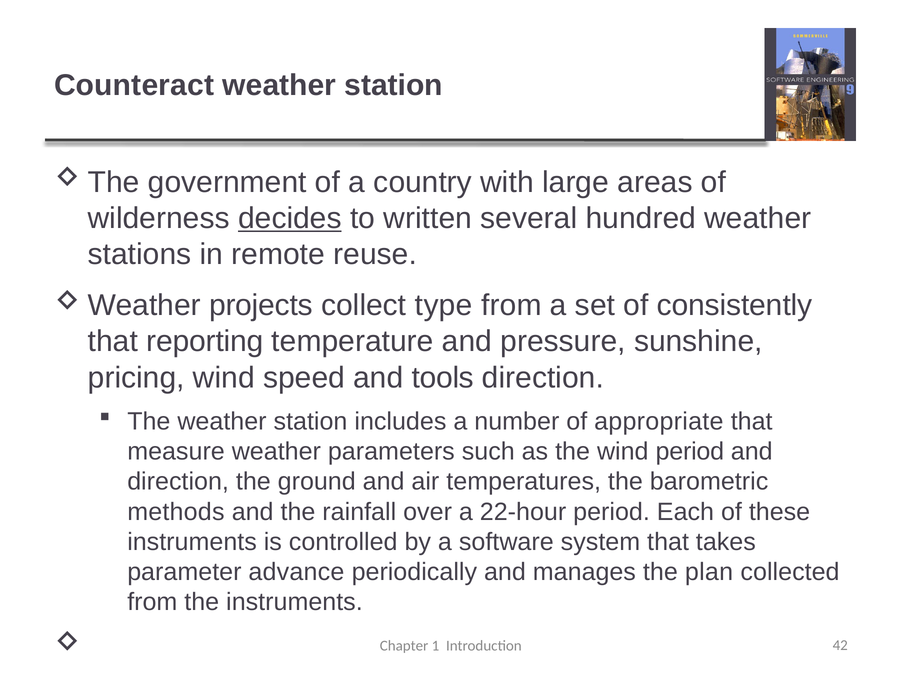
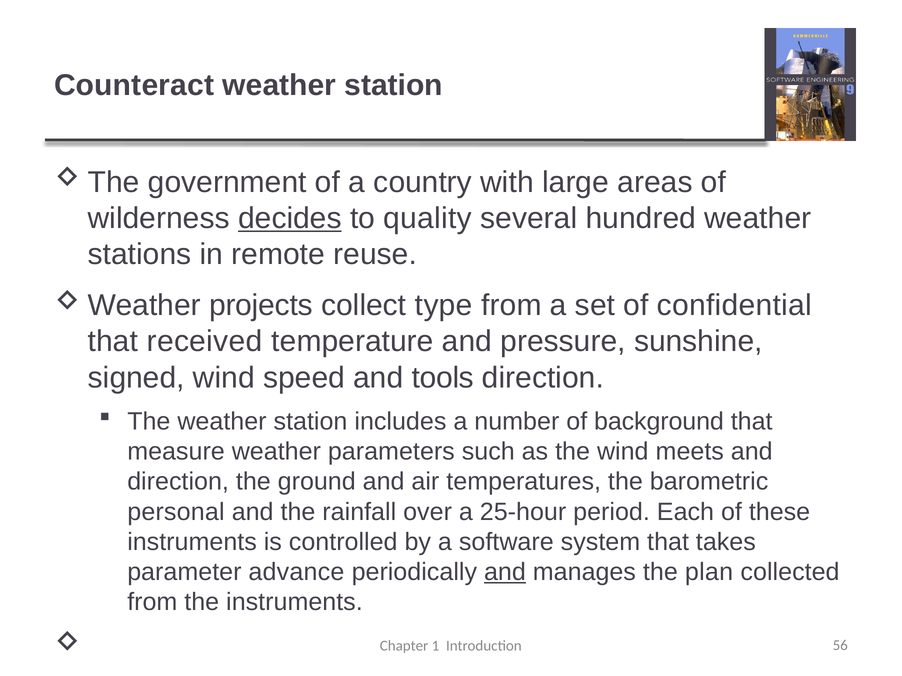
written: written -> quality
consistently: consistently -> confidential
reporting: reporting -> received
pricing: pricing -> signed
appropriate: appropriate -> background
wind period: period -> meets
methods: methods -> personal
22-hour: 22-hour -> 25-hour
and at (505, 572) underline: none -> present
42: 42 -> 56
